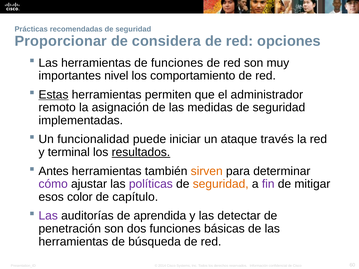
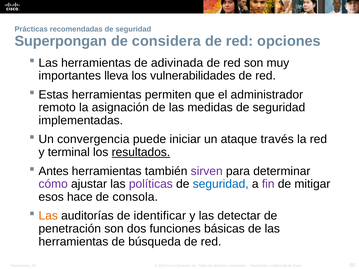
Proporcionar: Proporcionar -> Superpongan
de funciones: funciones -> adivinada
nivel: nivel -> lleva
comportamiento: comportamiento -> vulnerabilidades
Estas underline: present -> none
funcionalidad: funcionalidad -> convergencia
sirven colour: orange -> purple
seguridad at (221, 184) colour: orange -> blue
color: color -> hace
capítulo: capítulo -> consola
Las at (48, 216) colour: purple -> orange
aprendida: aprendida -> identificar
